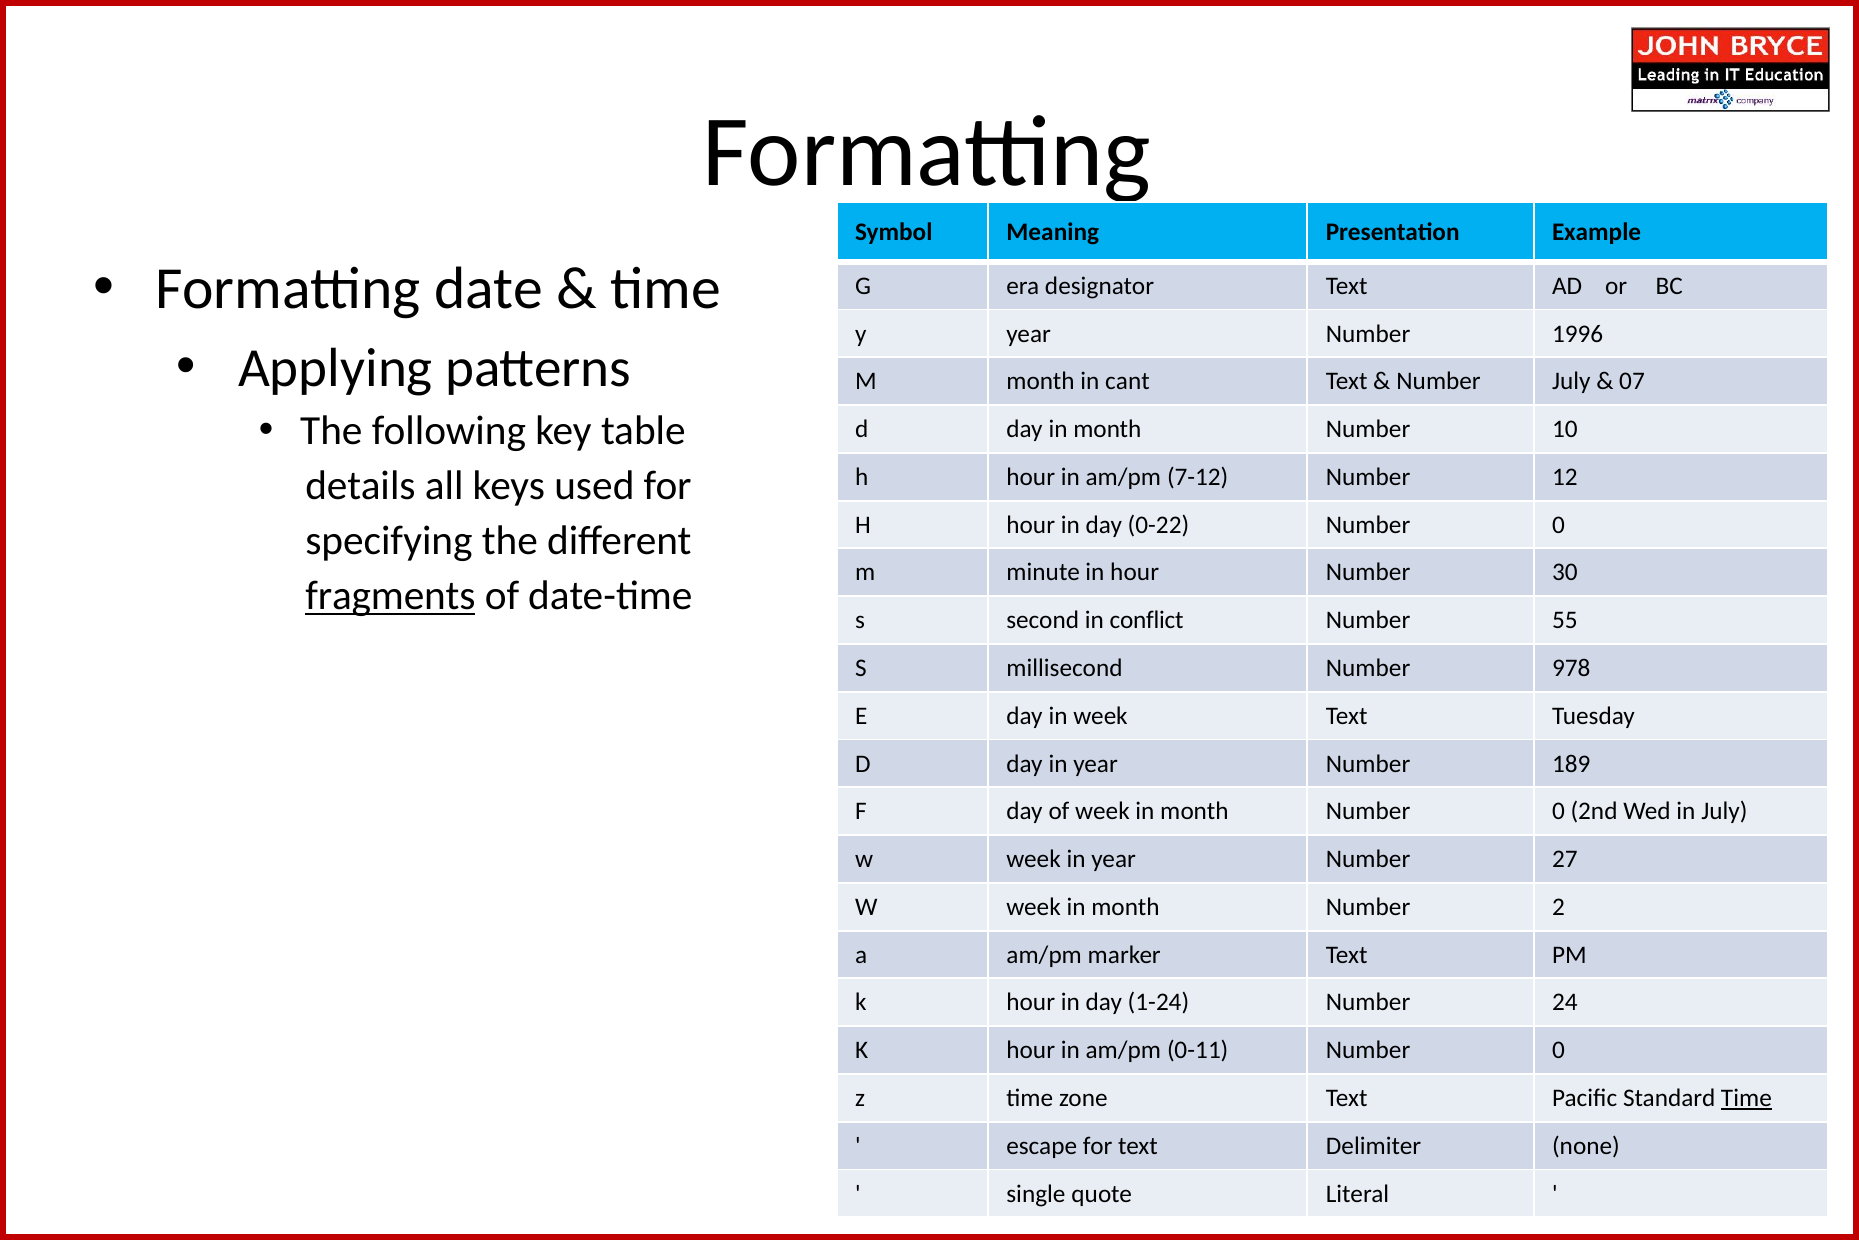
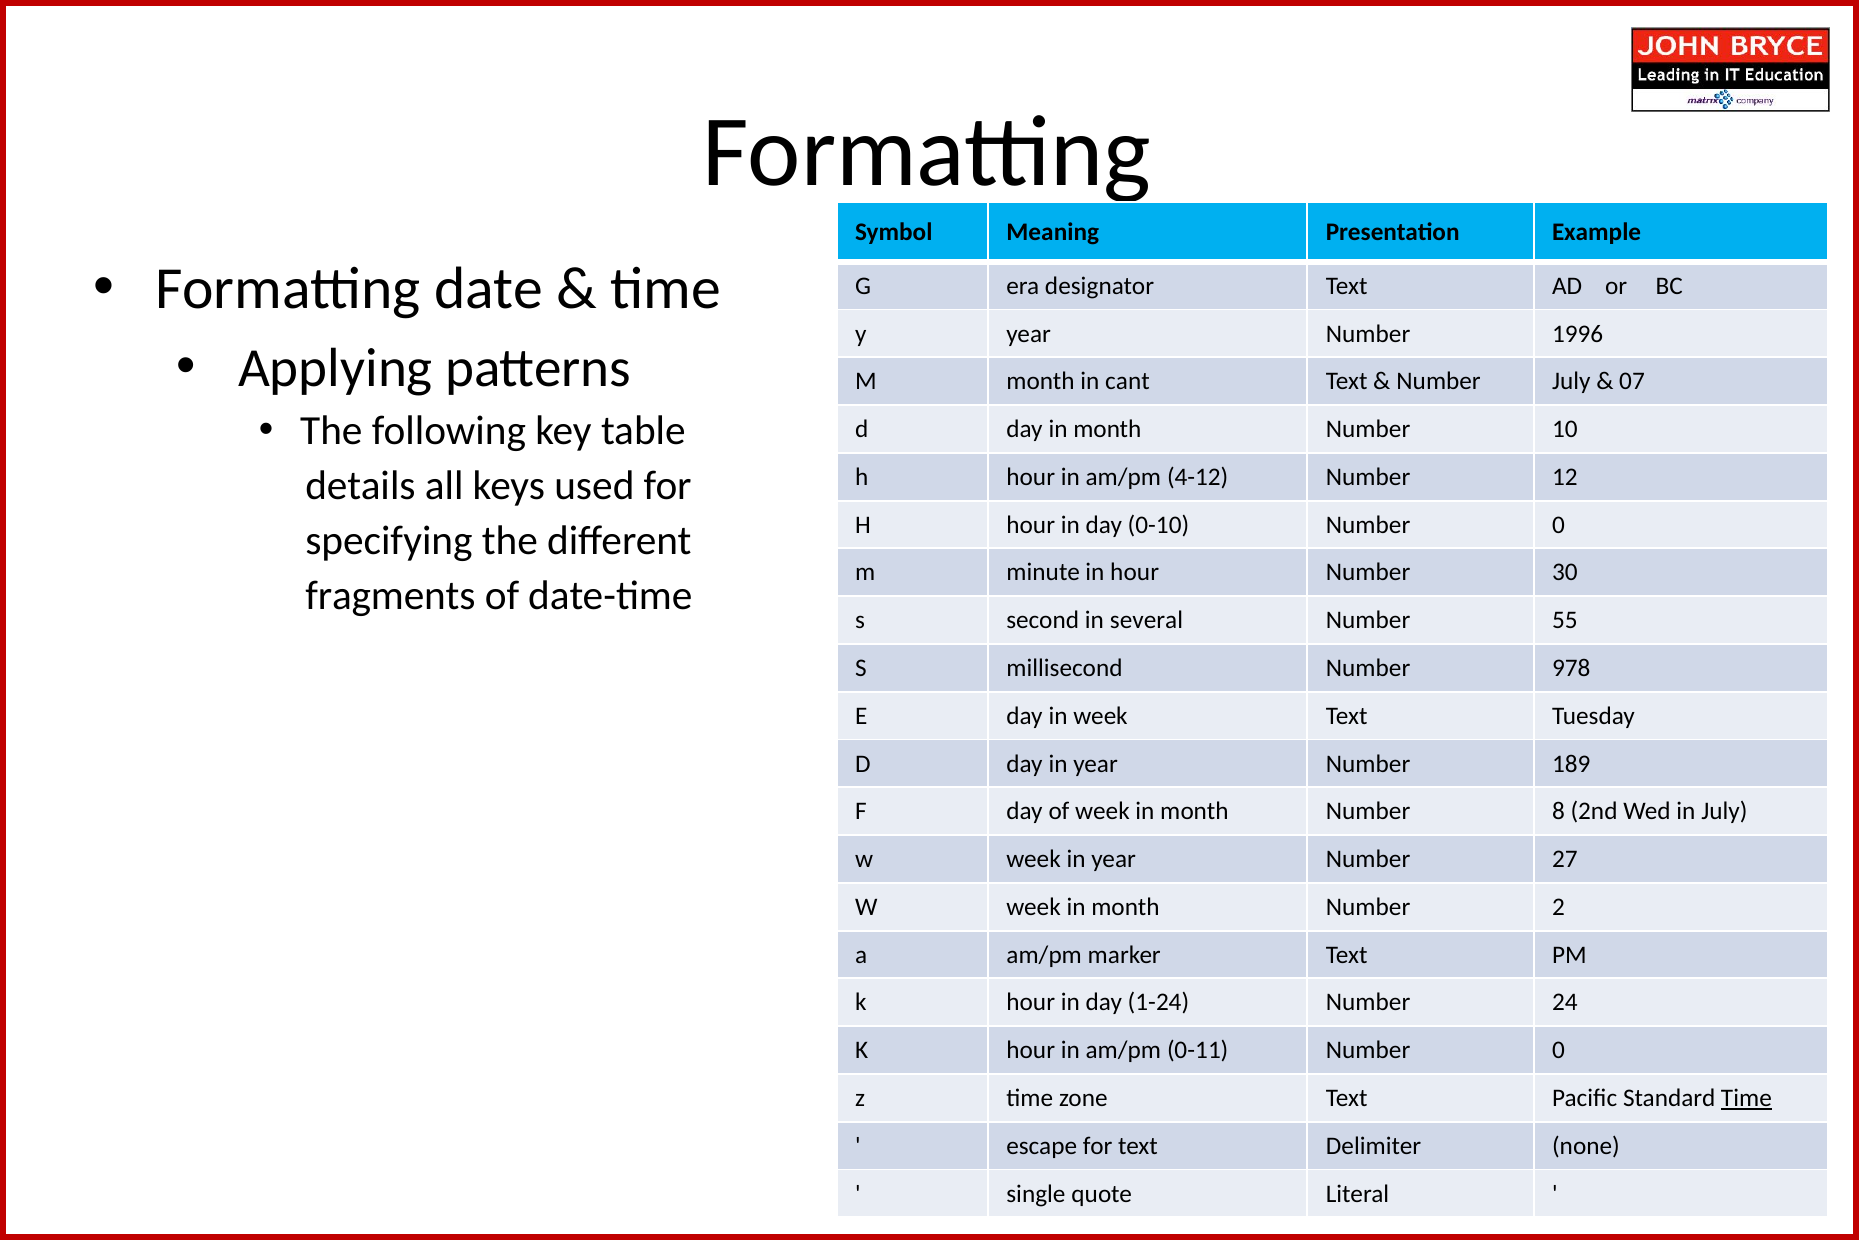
7-12: 7-12 -> 4-12
0-22: 0-22 -> 0-10
fragments underline: present -> none
conflict: conflict -> several
month Number 0: 0 -> 8
